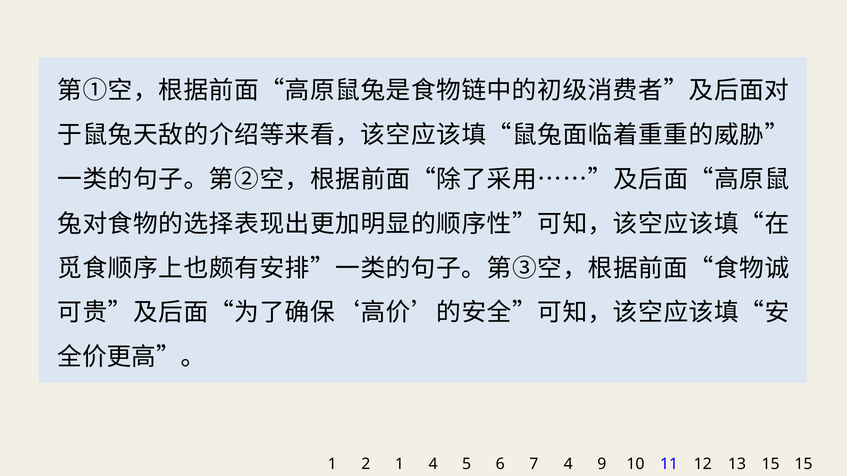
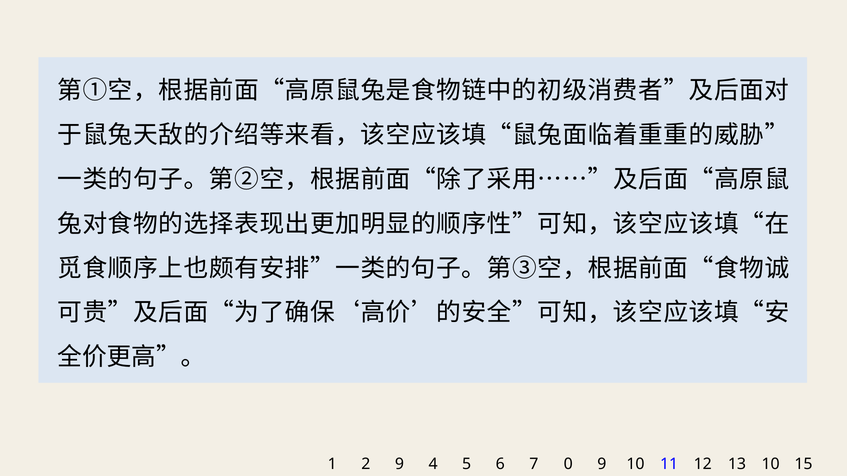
2 1: 1 -> 9
5 4: 4 -> 0
13 15: 15 -> 10
